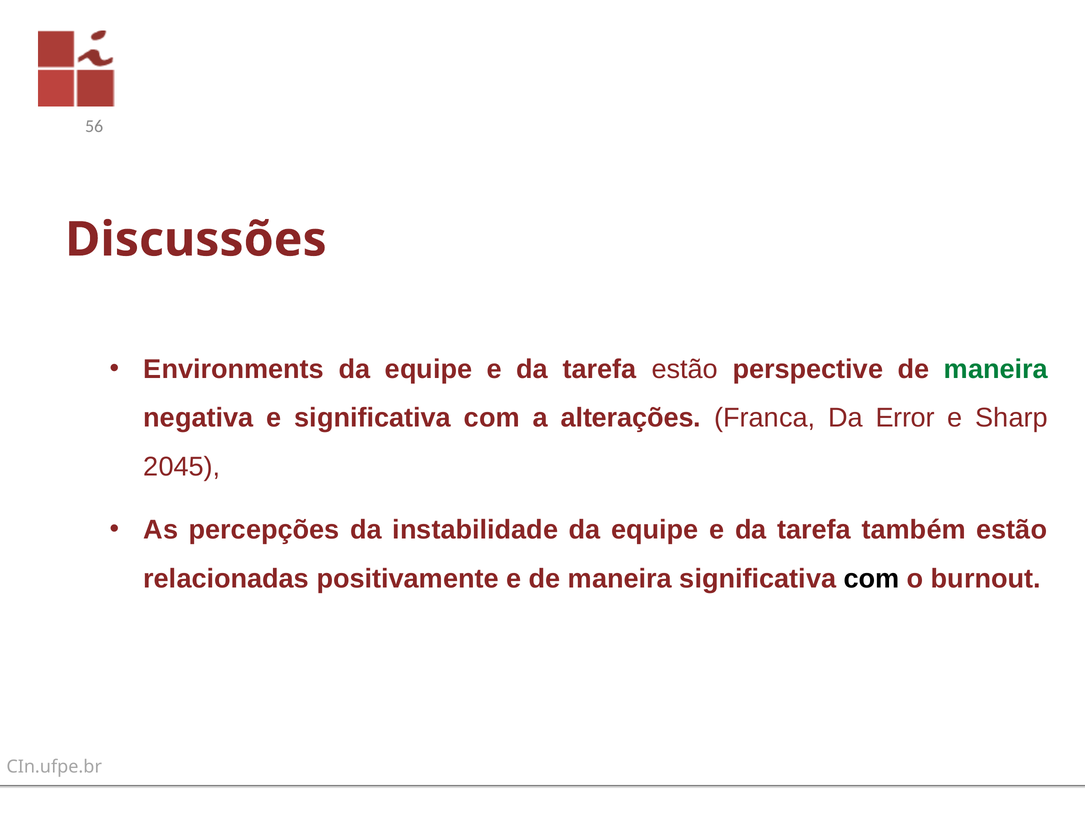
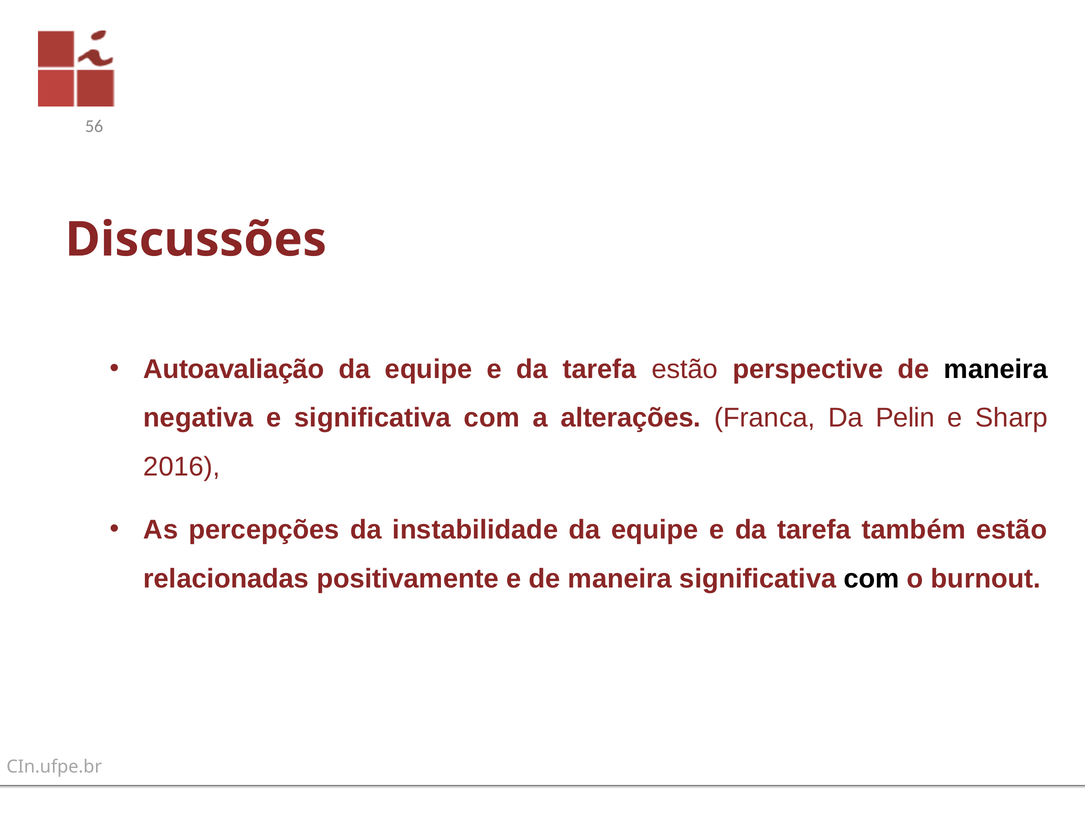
Environments: Environments -> Autoavaliação
maneira at (996, 369) colour: green -> black
Error: Error -> Pelin
2045: 2045 -> 2016
